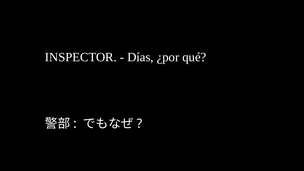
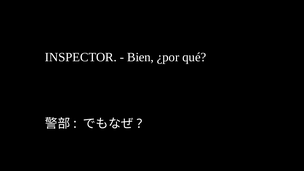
Días: Días -> Bien
